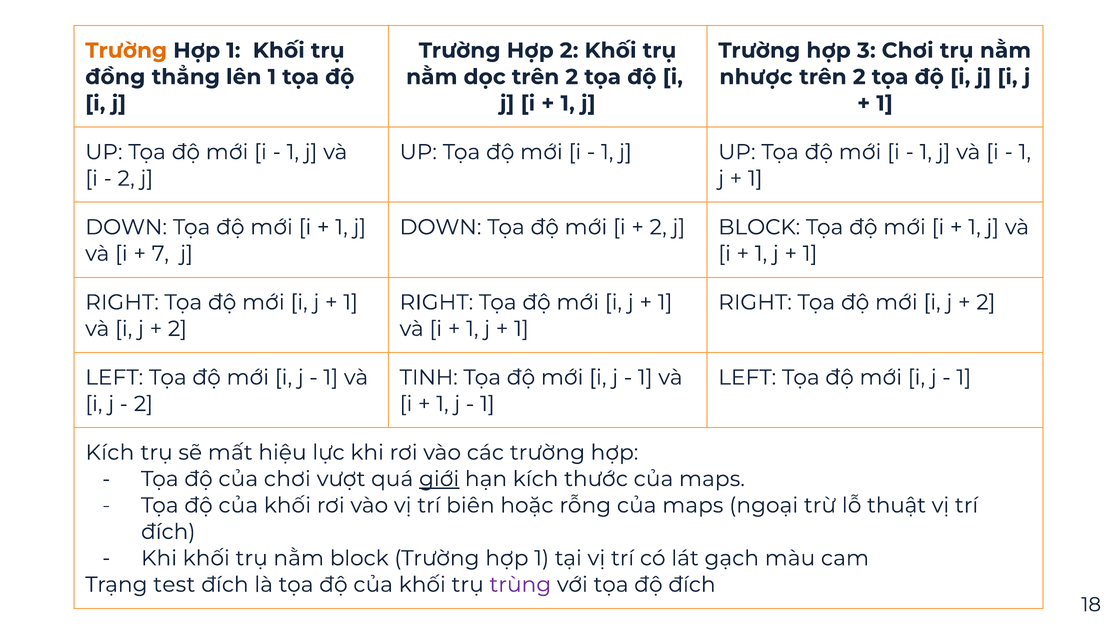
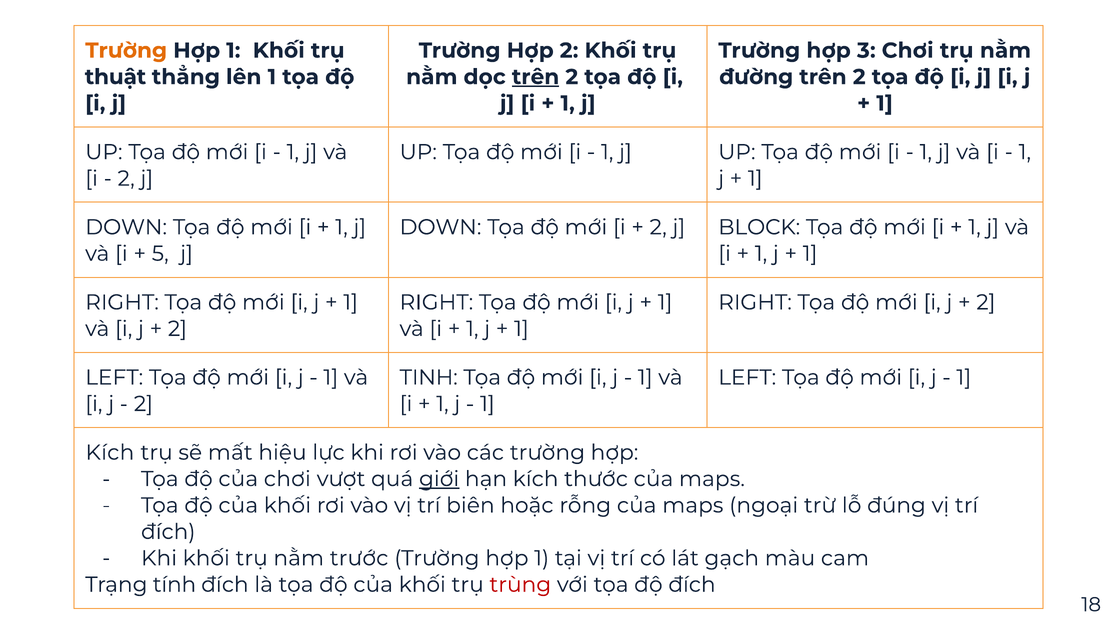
đồng: đồng -> thuật
trên at (536, 77) underline: none -> present
nhược: nhược -> đường
7: 7 -> 5
thuật: thuật -> đúng
nằm block: block -> trước
test: test -> tính
trùng colour: purple -> red
